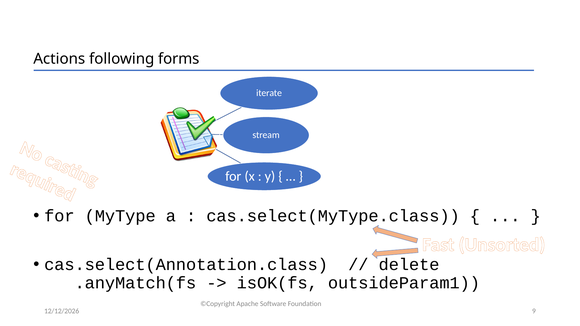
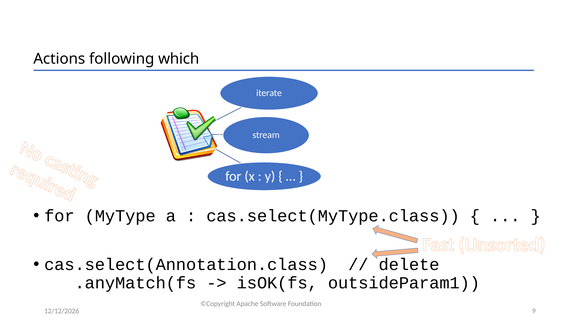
forms: forms -> which
